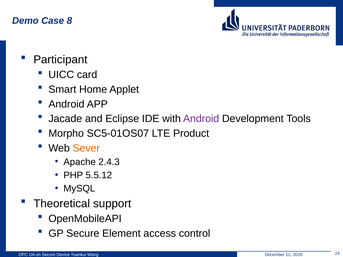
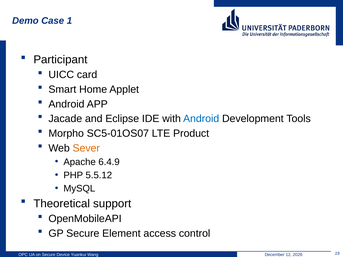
8: 8 -> 1
Android at (201, 119) colour: purple -> blue
2.4.3: 2.4.3 -> 6.4.9
